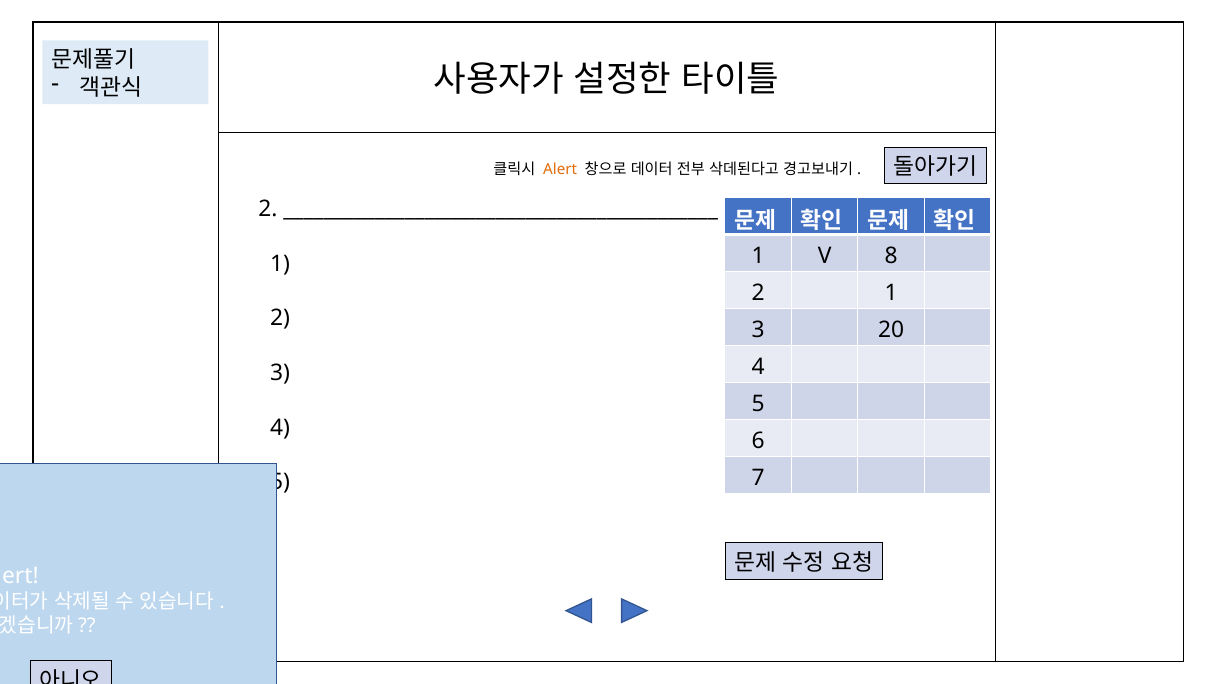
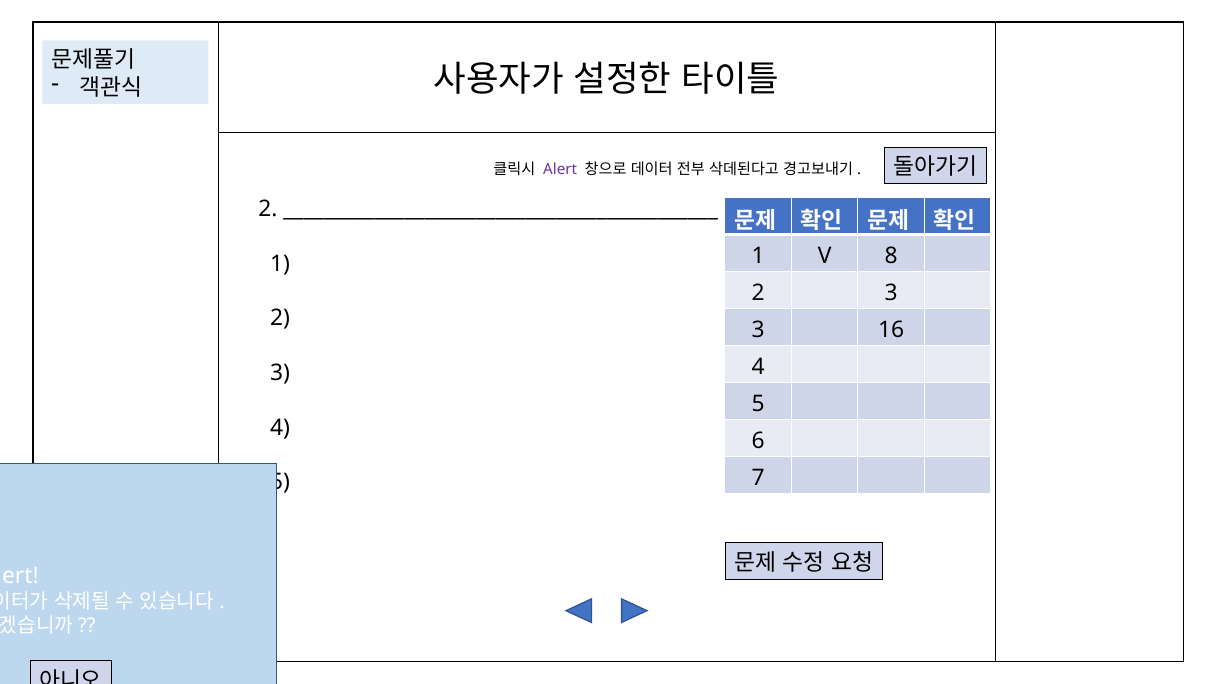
Alert at (560, 170) colour: orange -> purple
1 at (891, 293): 1 -> 3
20: 20 -> 16
